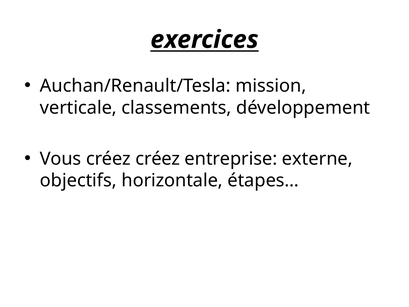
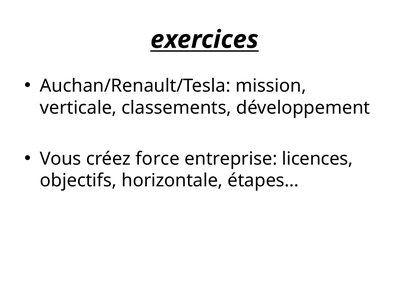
créez créez: créez -> force
externe: externe -> licences
